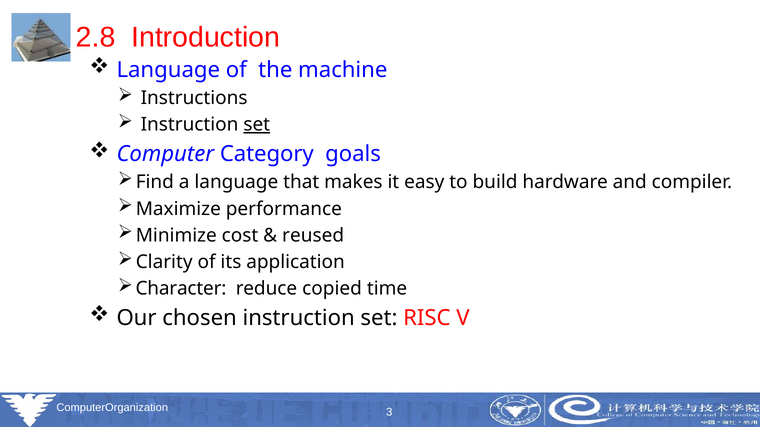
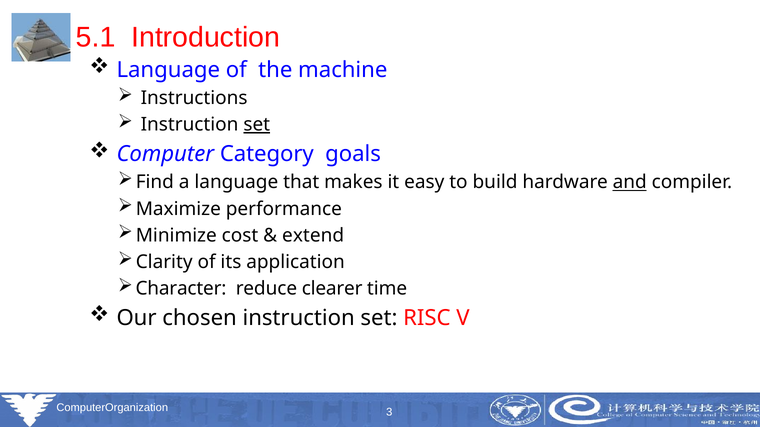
2.8: 2.8 -> 5.1
and underline: none -> present
reused: reused -> extend
copied: copied -> clearer
